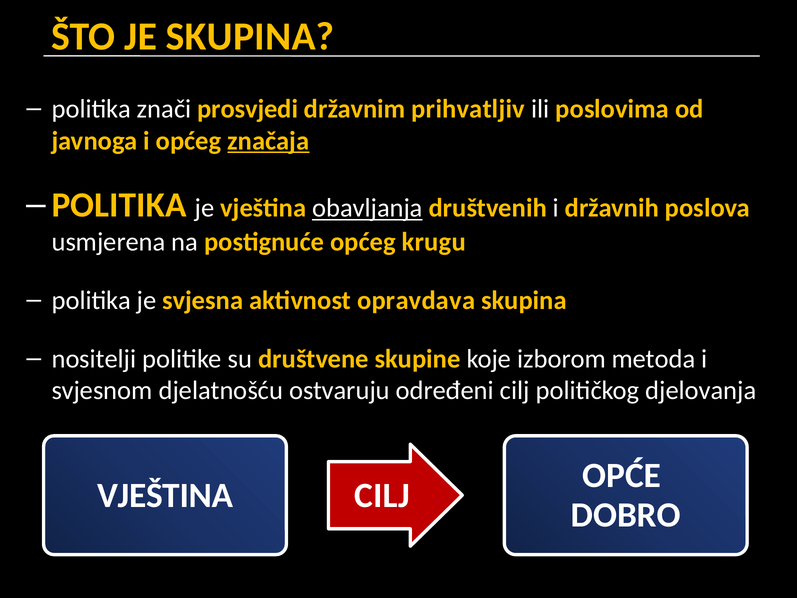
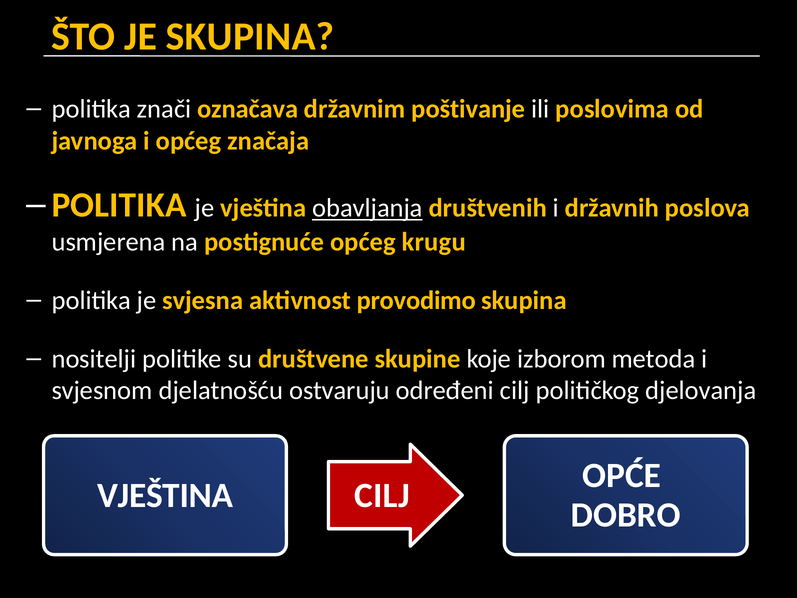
prosvjedi: prosvjedi -> označava
prihvatljiv: prihvatljiv -> poštivanje
značaja underline: present -> none
opravdava: opravdava -> provodimo
